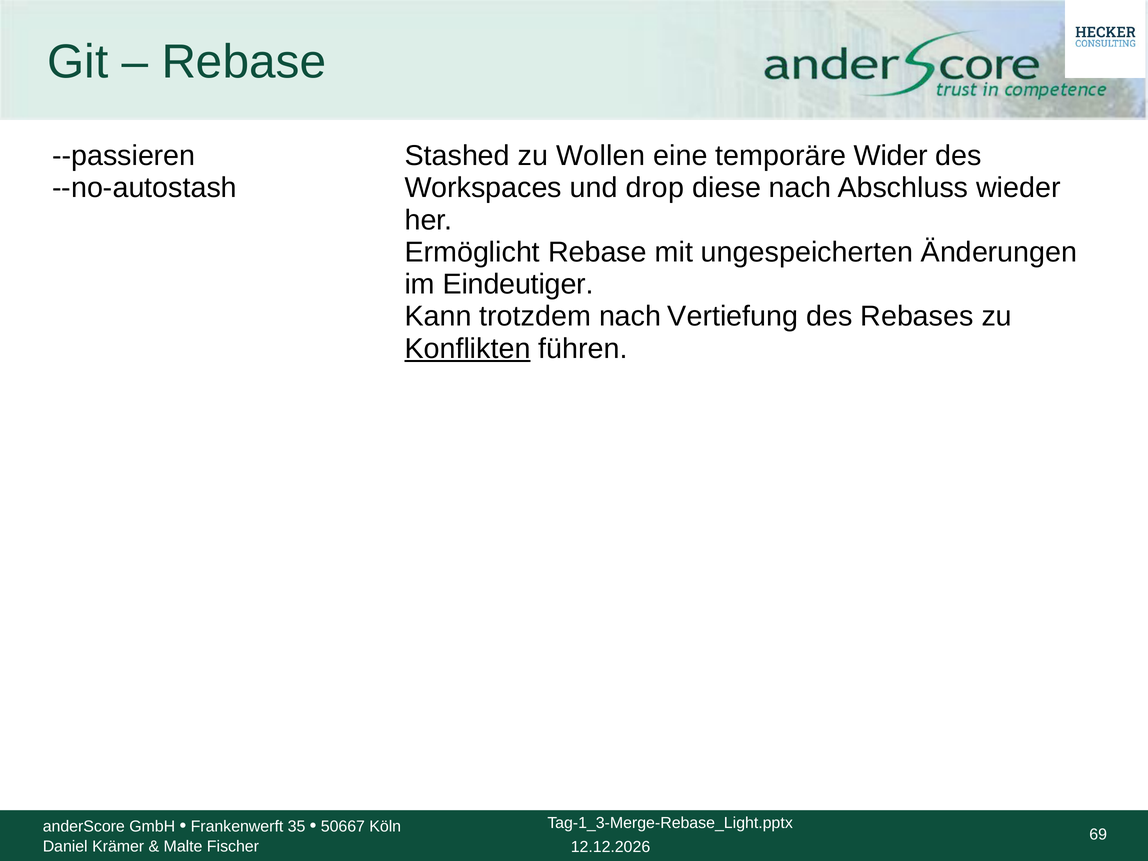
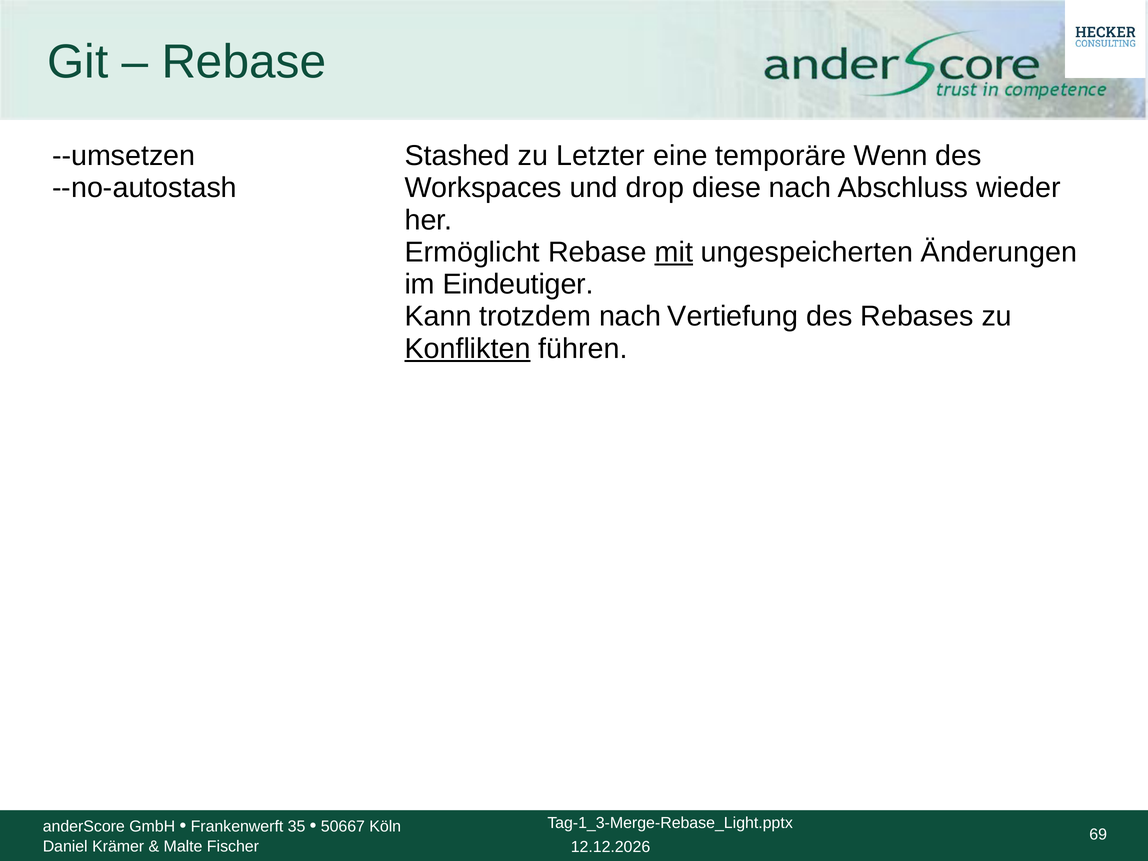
--passieren: --passieren -> --umsetzen
Wollen: Wollen -> Letzter
Wider: Wider -> Wenn
mit underline: none -> present
